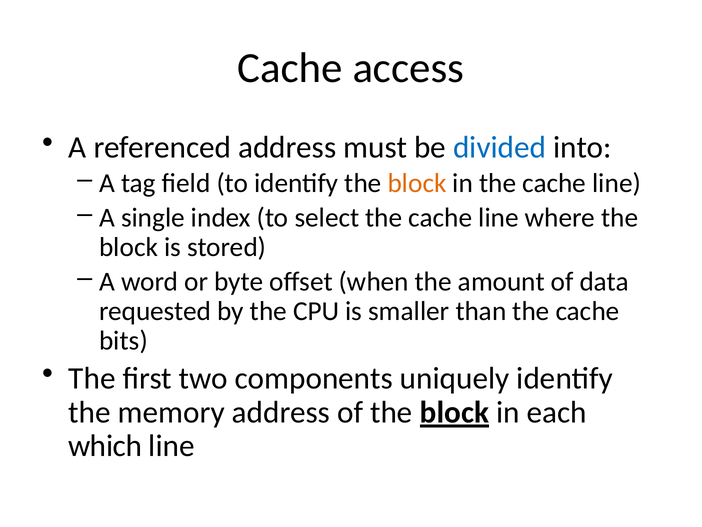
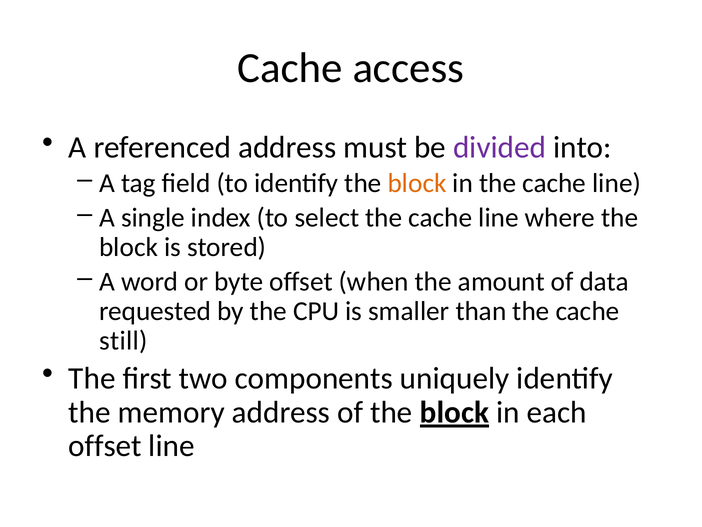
divided colour: blue -> purple
bits: bits -> still
which at (105, 446): which -> offset
